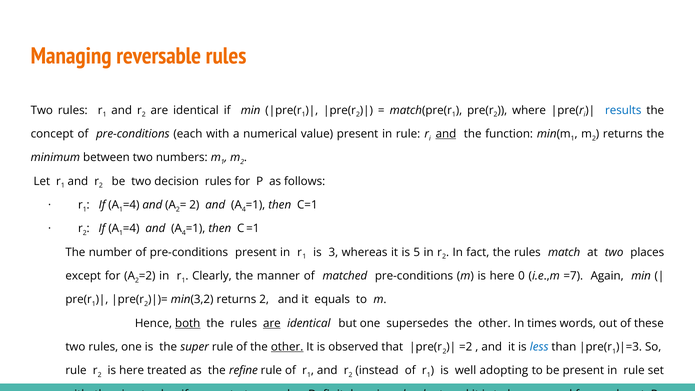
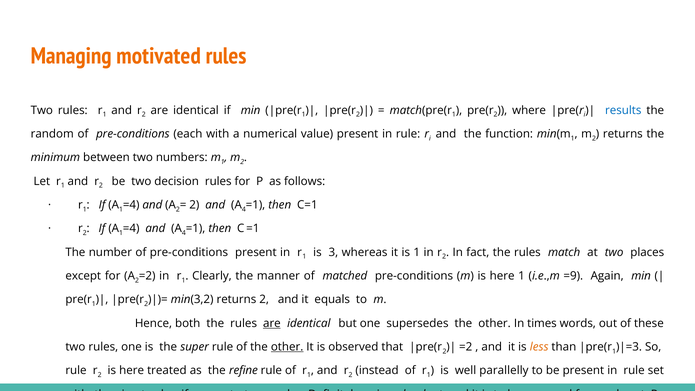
reversable: reversable -> motivated
concept: concept -> random
and at (446, 134) underline: present -> none
is 5: 5 -> 1
here 0: 0 -> 1
=7: =7 -> =9
both underline: present -> none
less colour: blue -> orange
adopting: adopting -> parallelly
